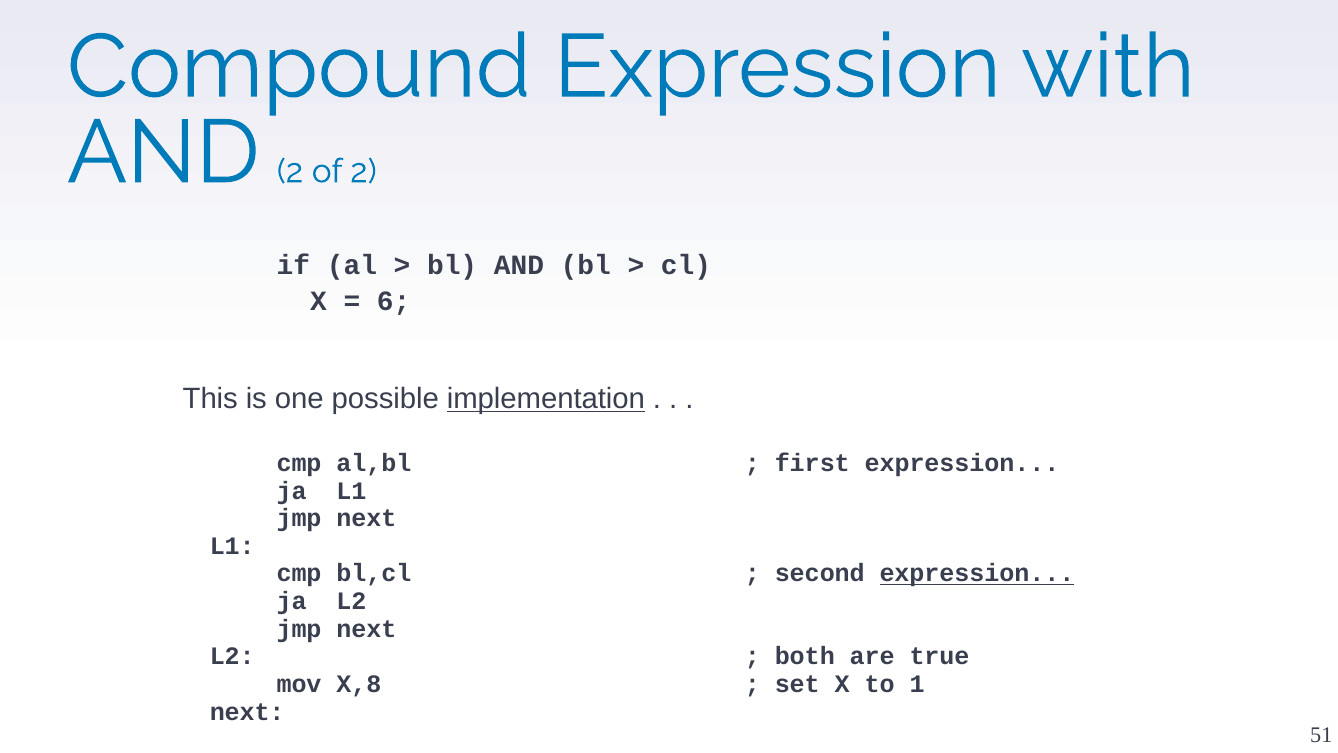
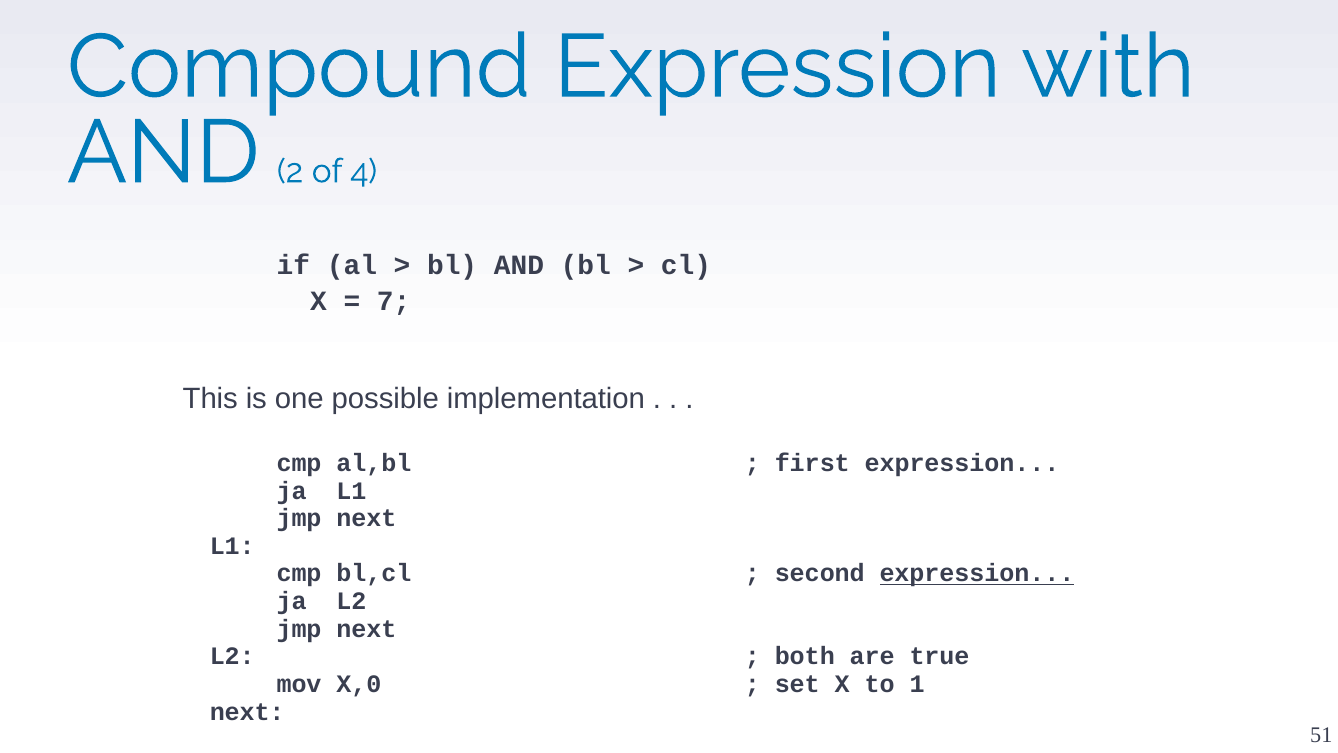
of 2: 2 -> 4
6: 6 -> 7
implementation underline: present -> none
X,8: X,8 -> X,0
